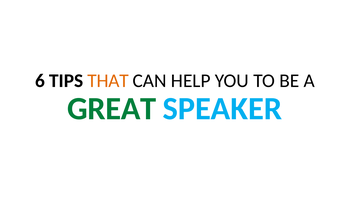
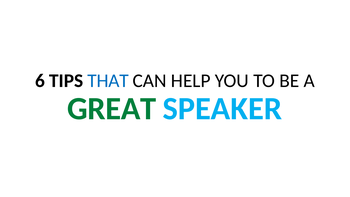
THAT colour: orange -> blue
